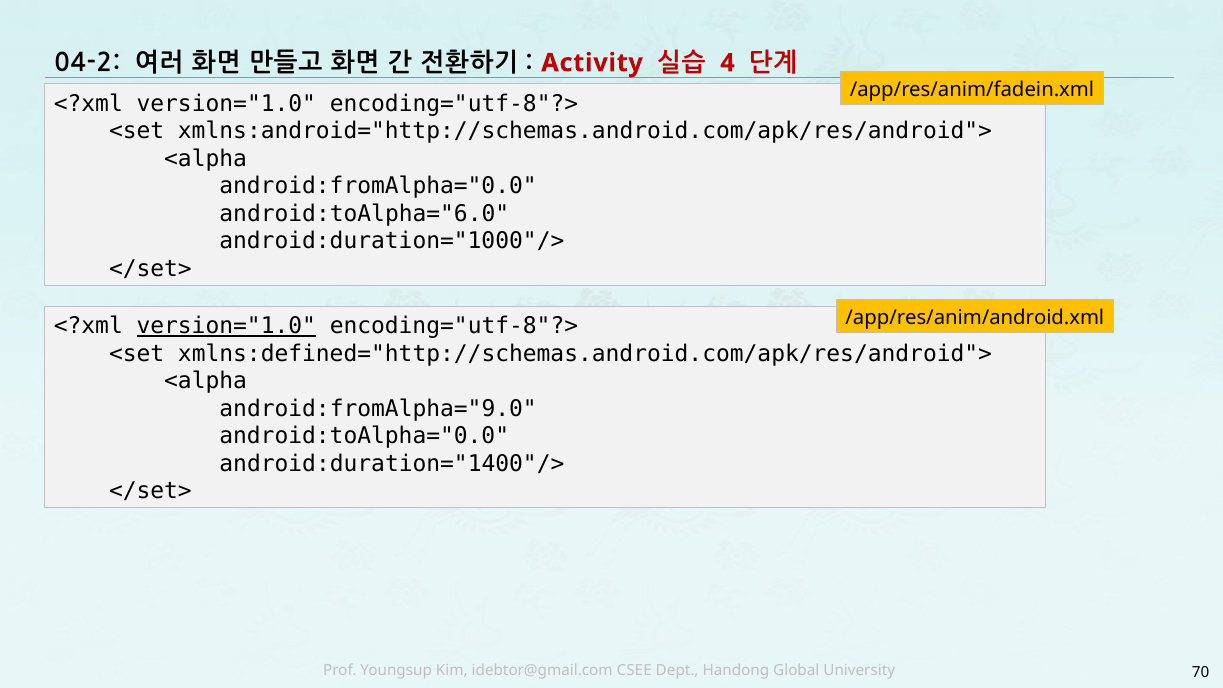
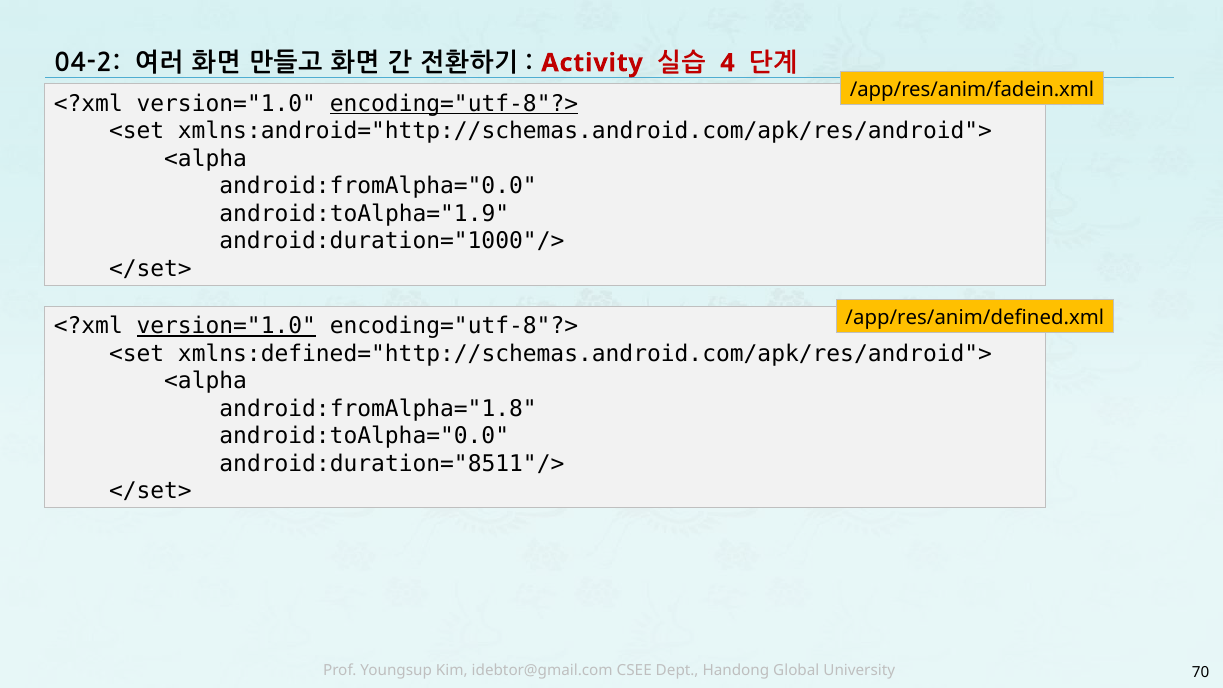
encoding="utf-8"?> at (454, 104) underline: none -> present
android:toAlpha="6.0: android:toAlpha="6.0 -> android:toAlpha="1.9
/app/res/anim/android.xml: /app/res/anim/android.xml -> /app/res/anim/defined.xml
android:fromAlpha="9.0: android:fromAlpha="9.0 -> android:fromAlpha="1.8
android:duration="1400"/>: android:duration="1400"/> -> android:duration="8511"/>
